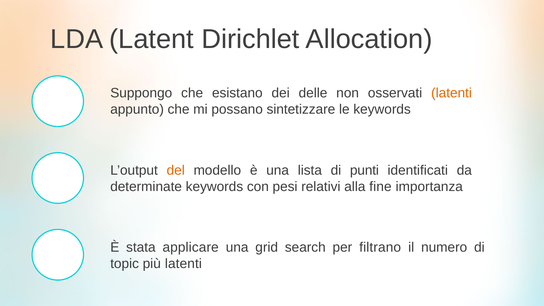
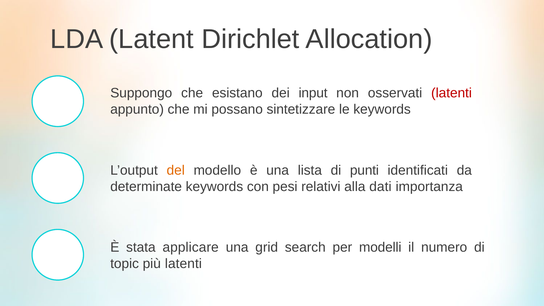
delle: delle -> input
latenti at (452, 93) colour: orange -> red
fine: fine -> dati
filtrano: filtrano -> modelli
